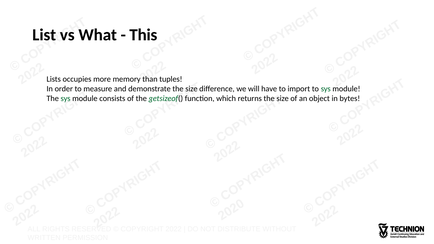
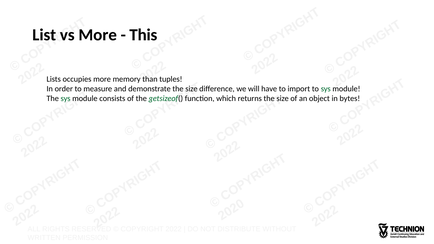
What at (98, 35): What -> More
